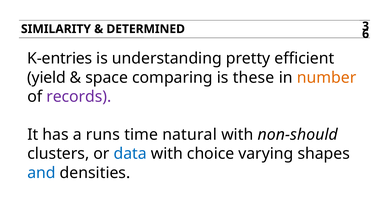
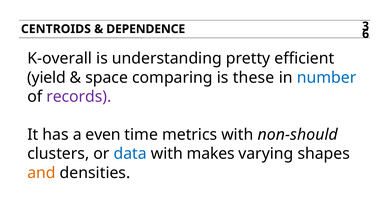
SIMILARITY: SIMILARITY -> CENTROIDS
DETERMINED: DETERMINED -> DEPENDENCE
K-entries: K-entries -> K-overall
number colour: orange -> blue
runs: runs -> even
natural: natural -> metrics
choice: choice -> makes
and colour: blue -> orange
